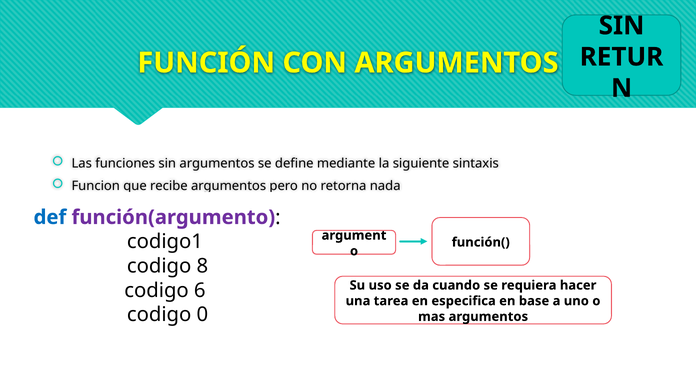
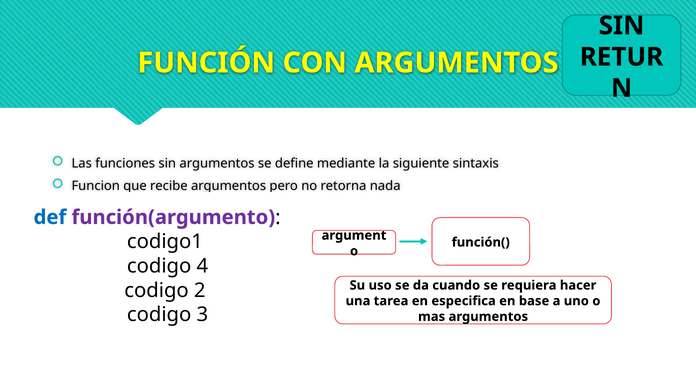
8: 8 -> 4
6: 6 -> 2
0: 0 -> 3
